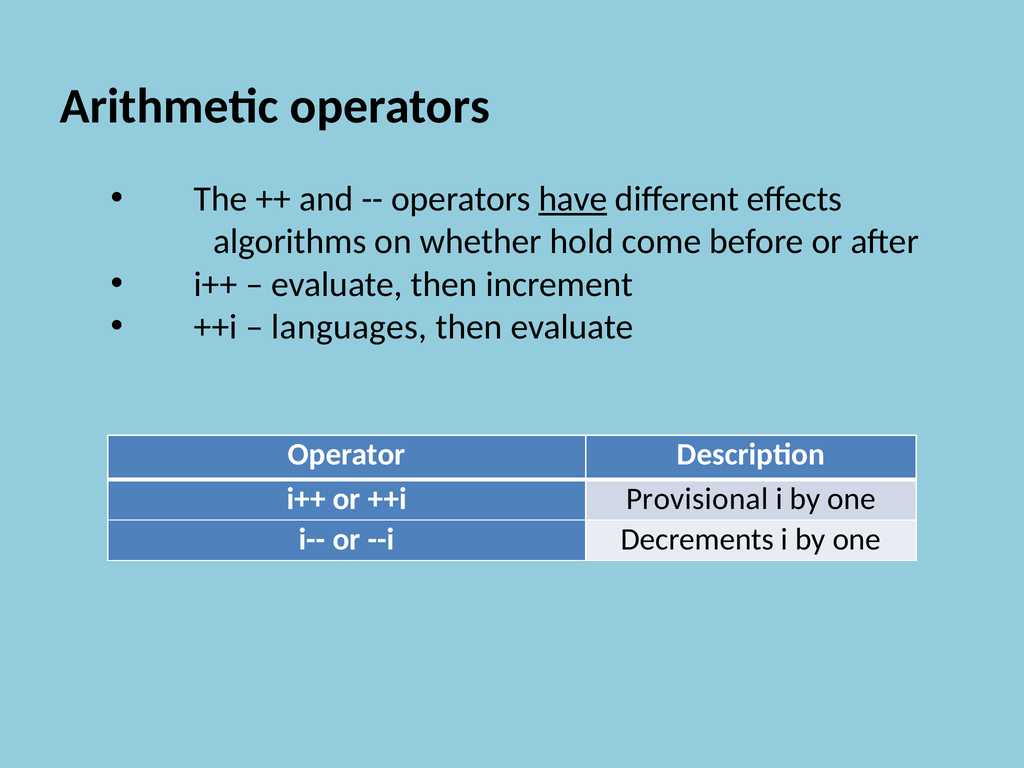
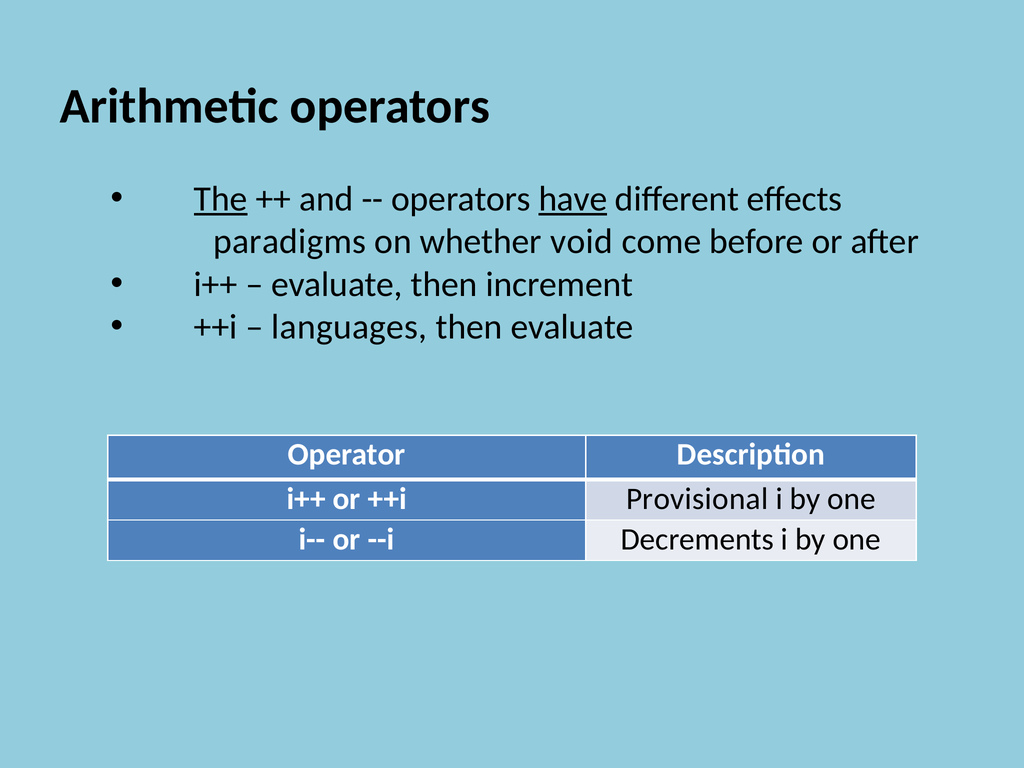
The underline: none -> present
algorithms: algorithms -> paradigms
hold: hold -> void
